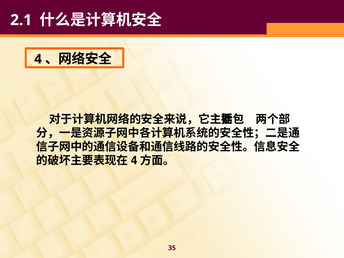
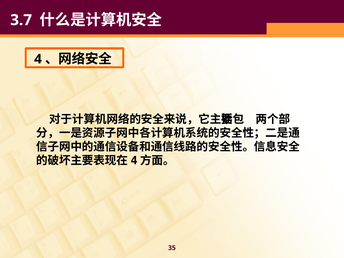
2.1: 2.1 -> 3.7
